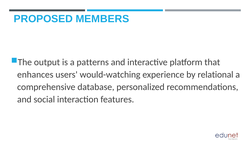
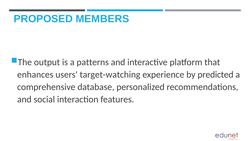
would-watching: would-watching -> target-watching
relational: relational -> predicted
